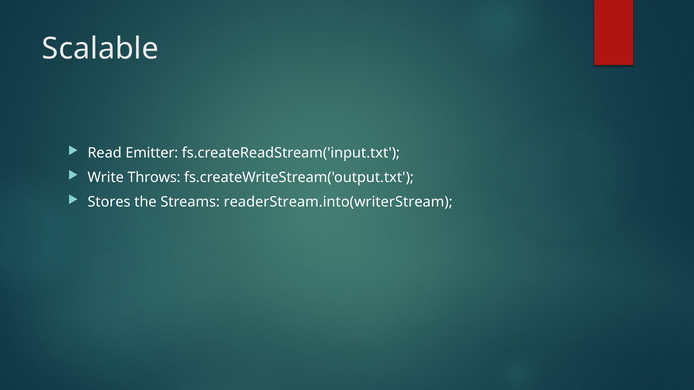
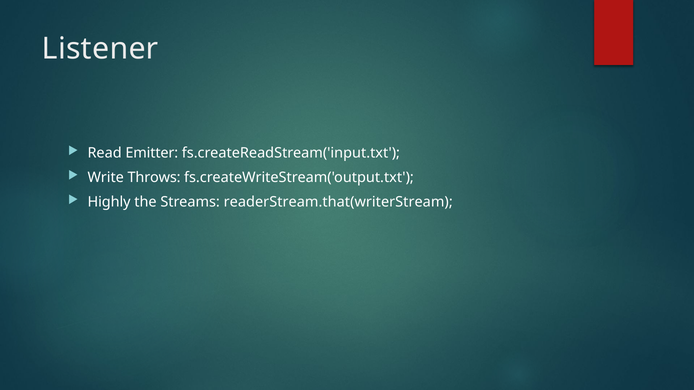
Scalable: Scalable -> Listener
Stores: Stores -> Highly
readerStream.into(writerStream: readerStream.into(writerStream -> readerStream.that(writerStream
